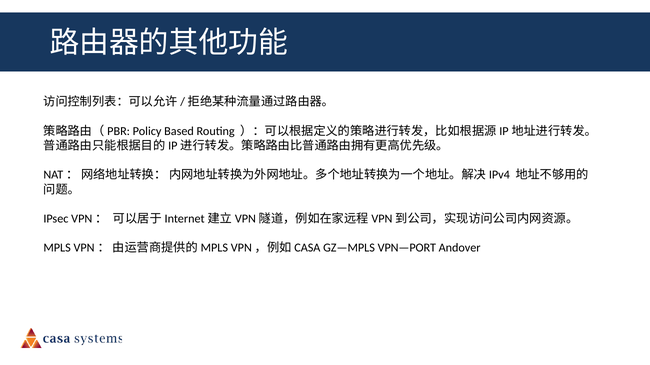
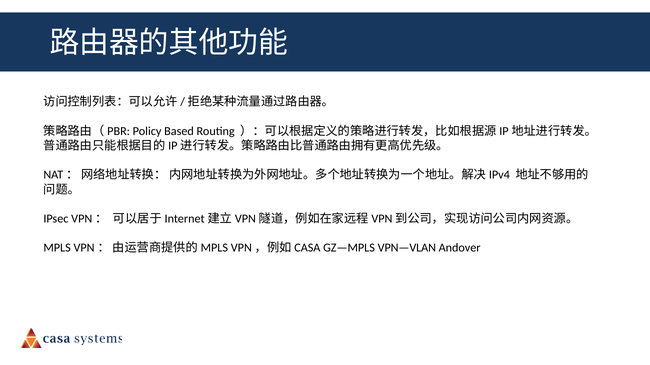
VPN—PORT: VPN—PORT -> VPN—VLAN
